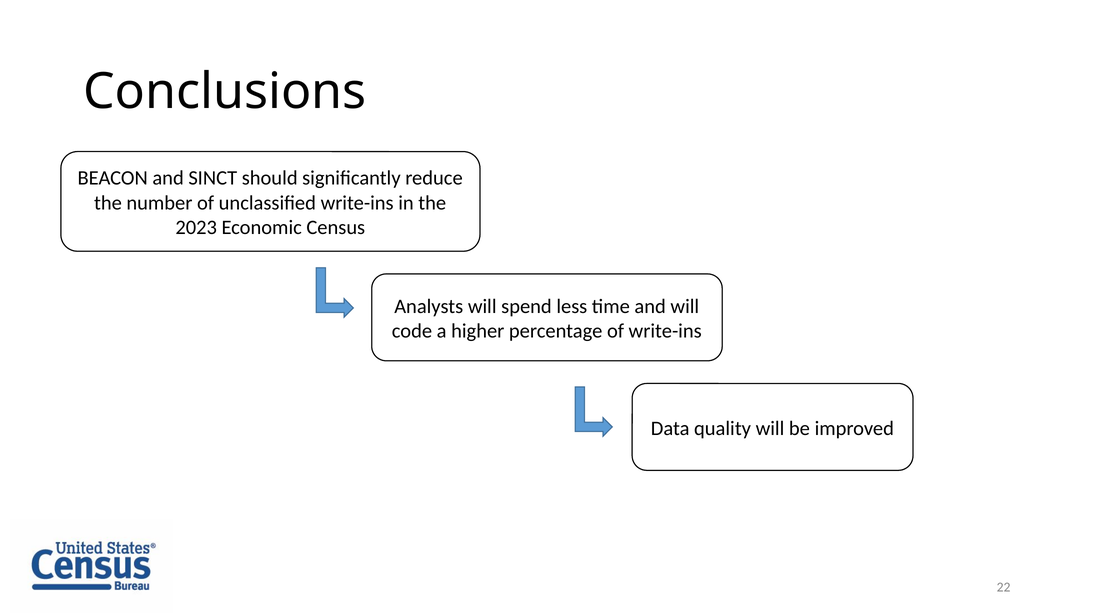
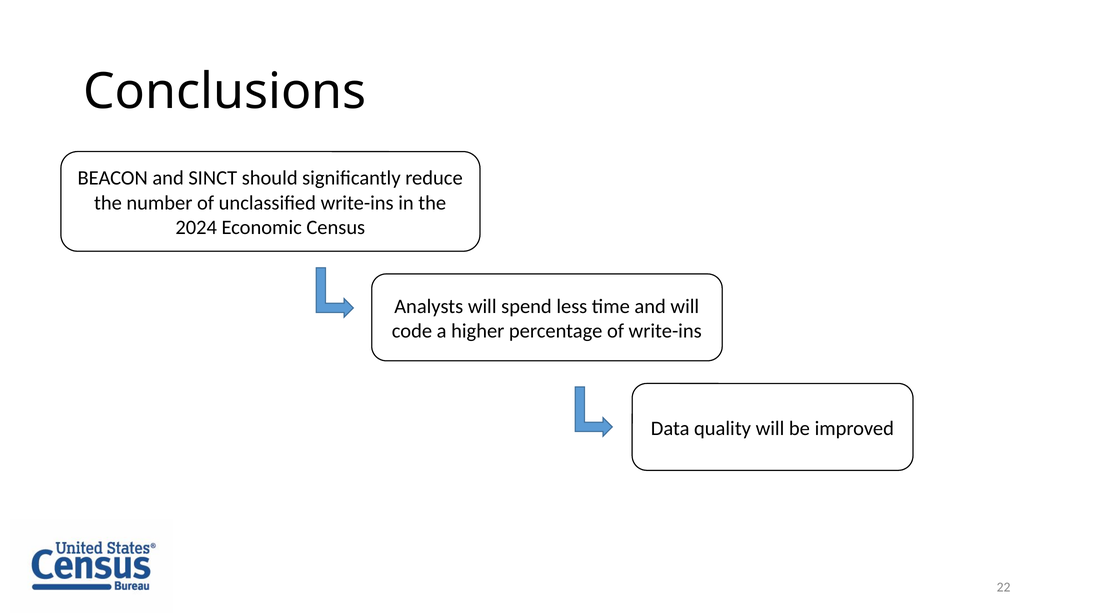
2023: 2023 -> 2024
